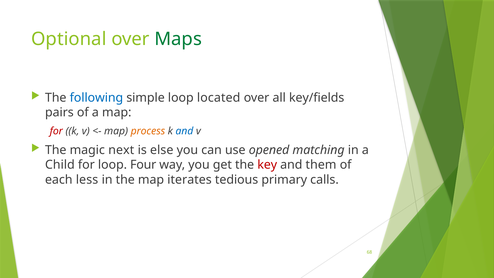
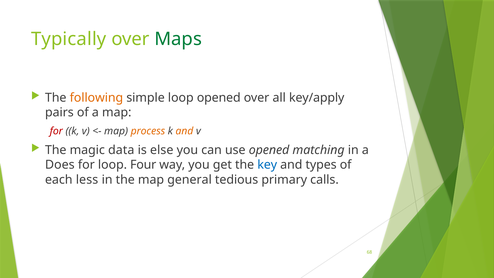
Optional: Optional -> Typically
following colour: blue -> orange
loop located: located -> opened
key/fields: key/fields -> key/apply
and at (184, 131) colour: blue -> orange
next: next -> data
Child: Child -> Does
key colour: red -> blue
them: them -> types
iterates: iterates -> general
